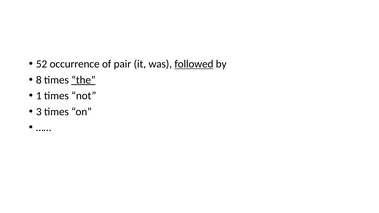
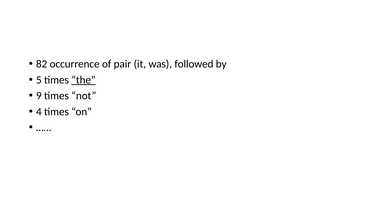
52: 52 -> 82
followed underline: present -> none
8: 8 -> 5
1: 1 -> 9
3: 3 -> 4
